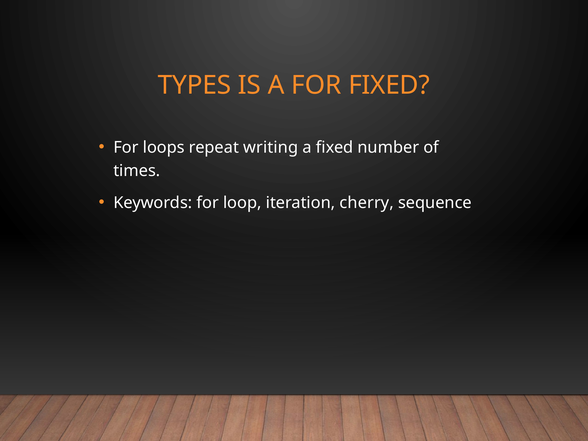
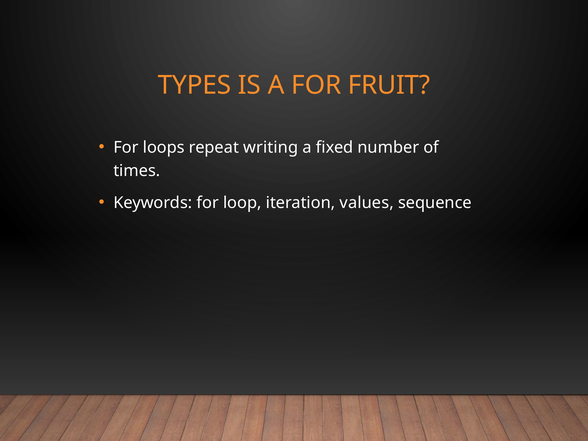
FOR FIXED: FIXED -> FRUIT
cherry: cherry -> values
